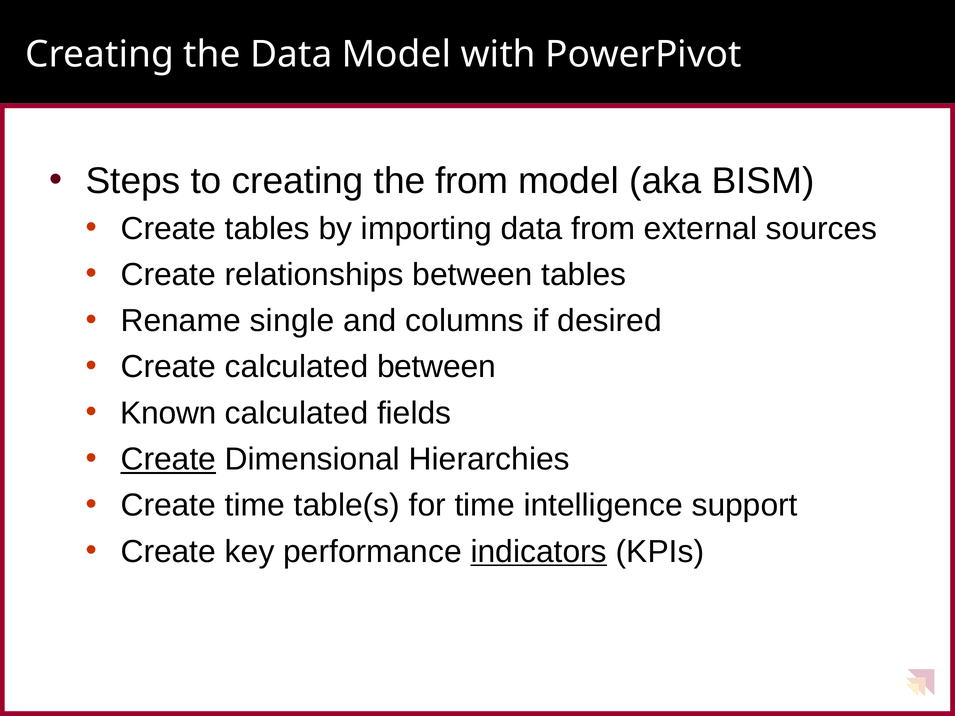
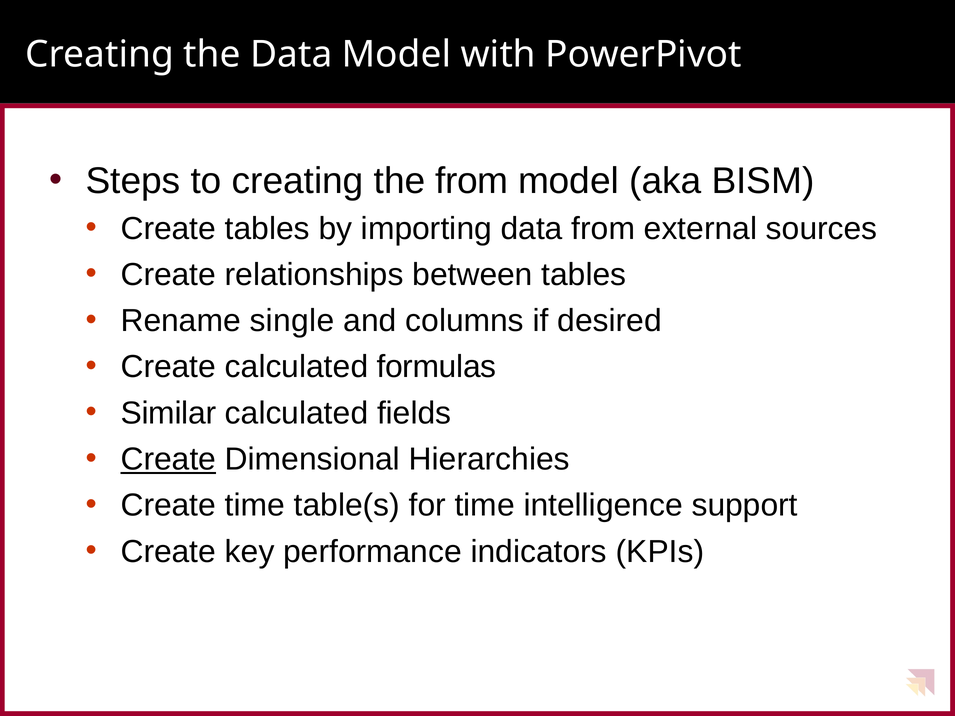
calculated between: between -> formulas
Known: Known -> Similar
indicators underline: present -> none
